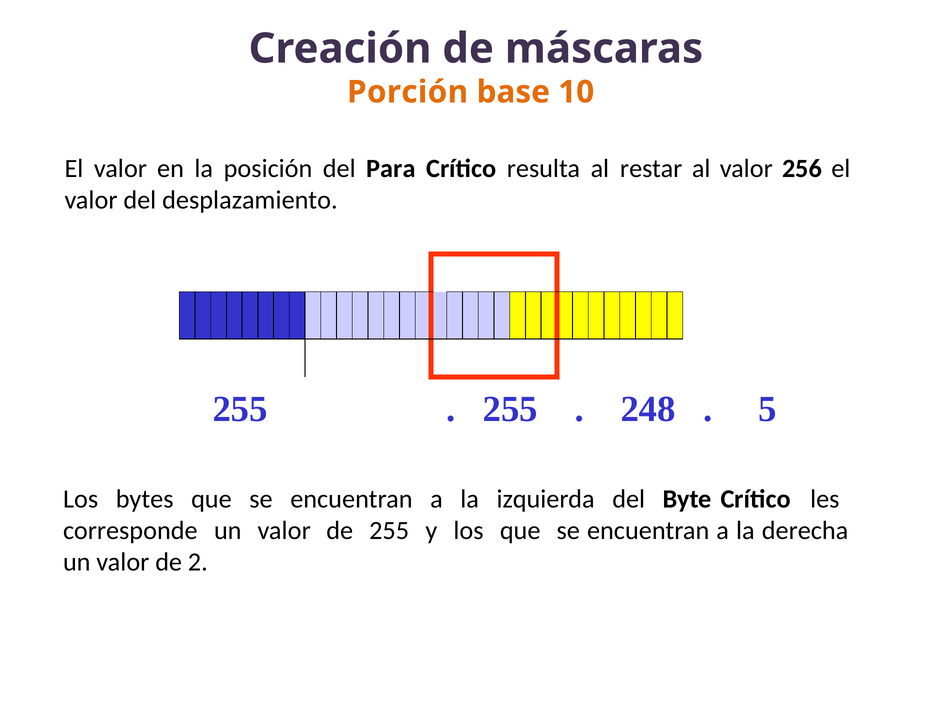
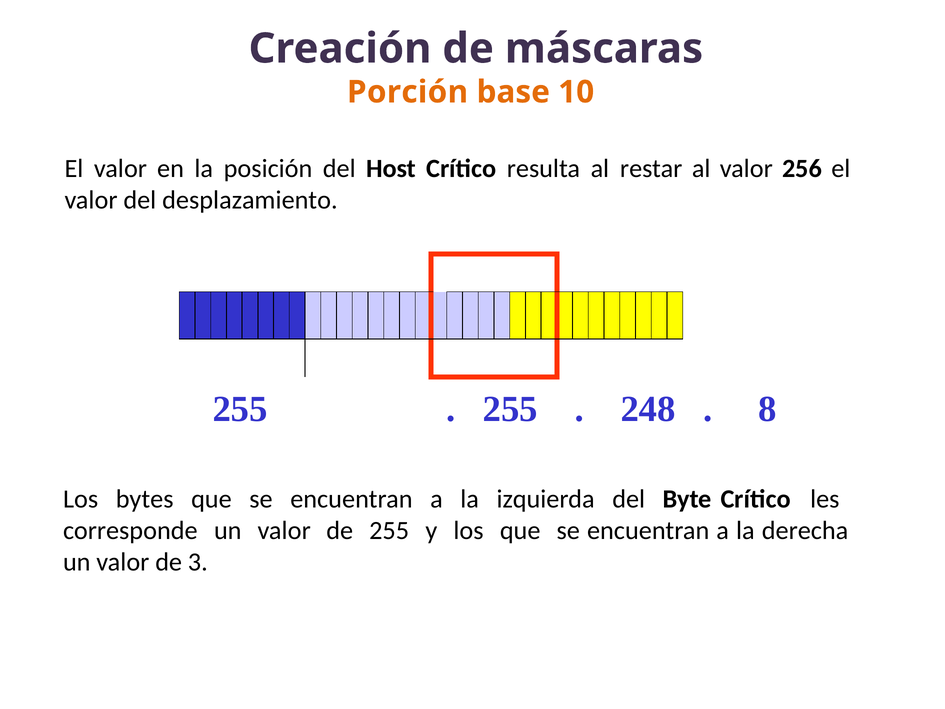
Para: Para -> Host
5: 5 -> 8
2: 2 -> 3
